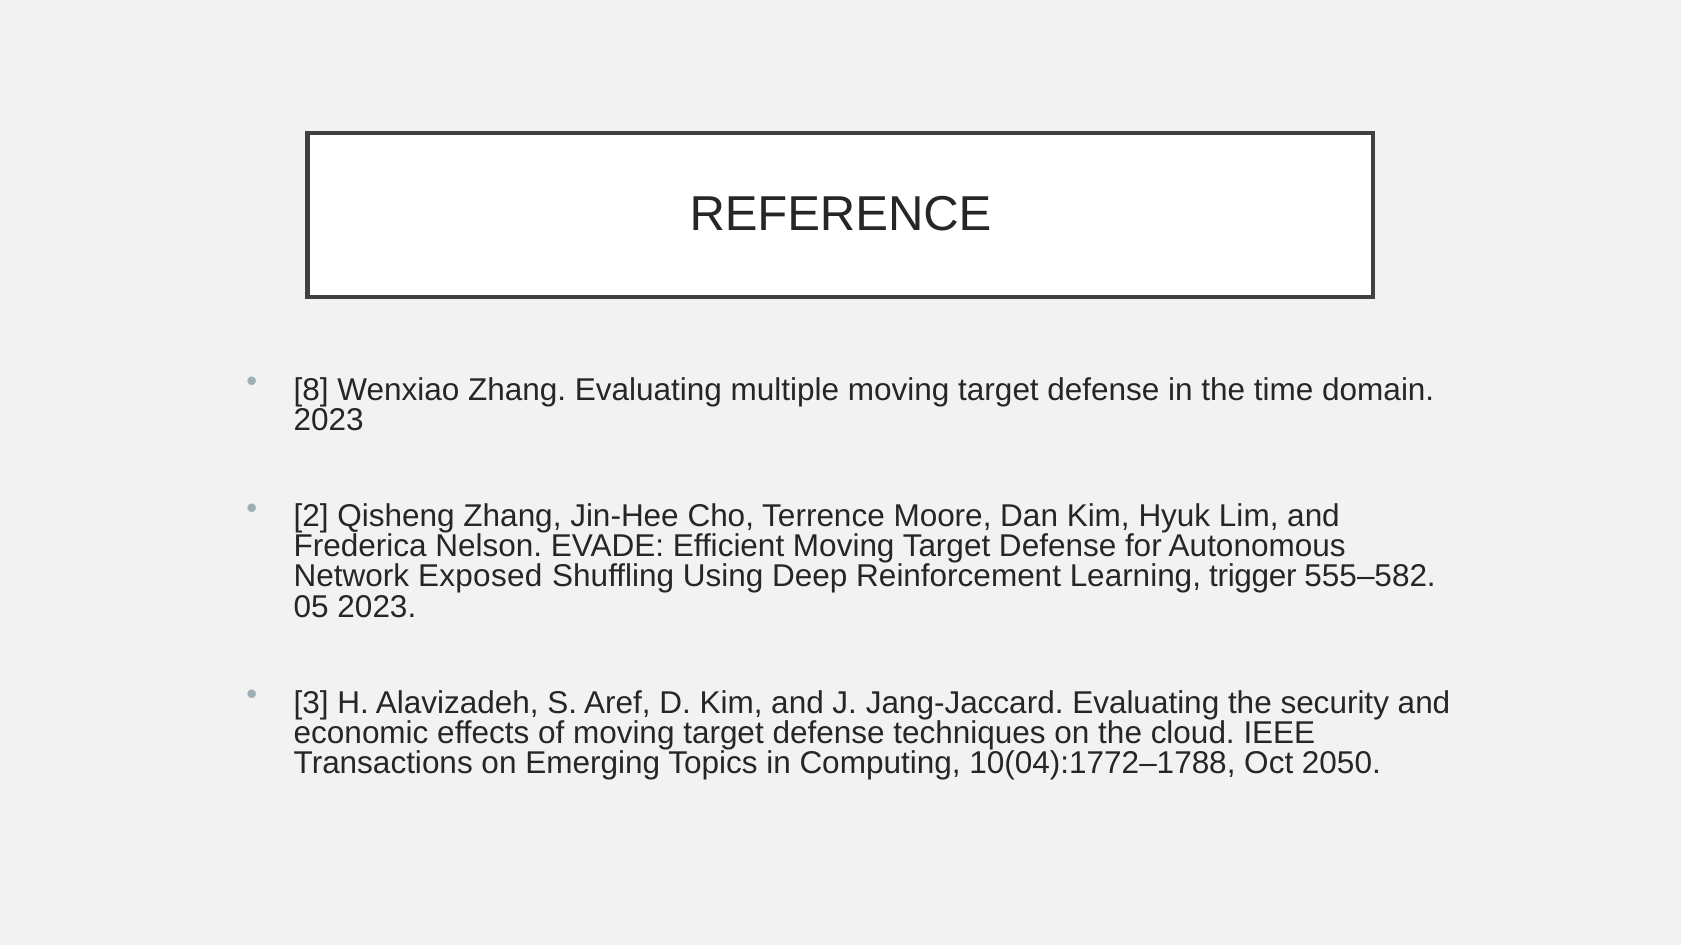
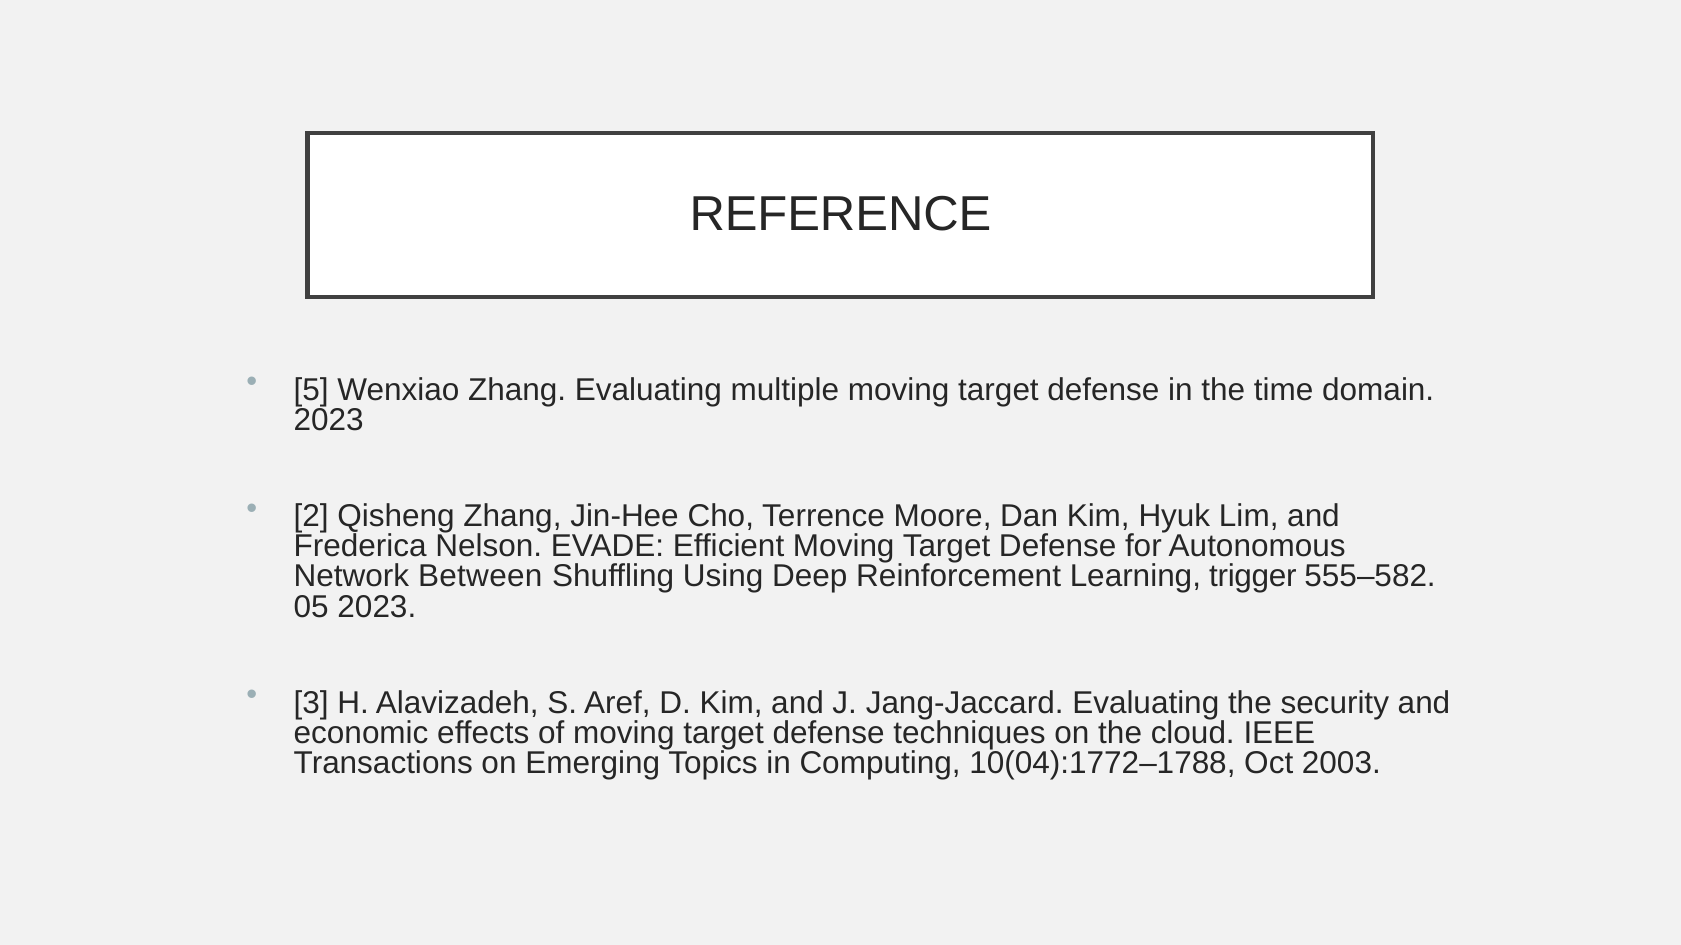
8: 8 -> 5
Exposed: Exposed -> Between
2050: 2050 -> 2003
